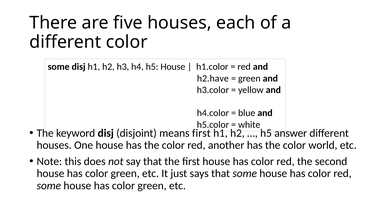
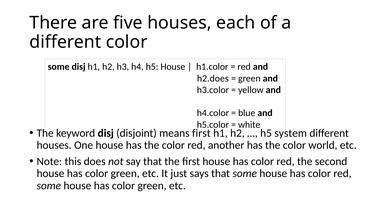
h2.have: h2.have -> h2.does
answer: answer -> system
